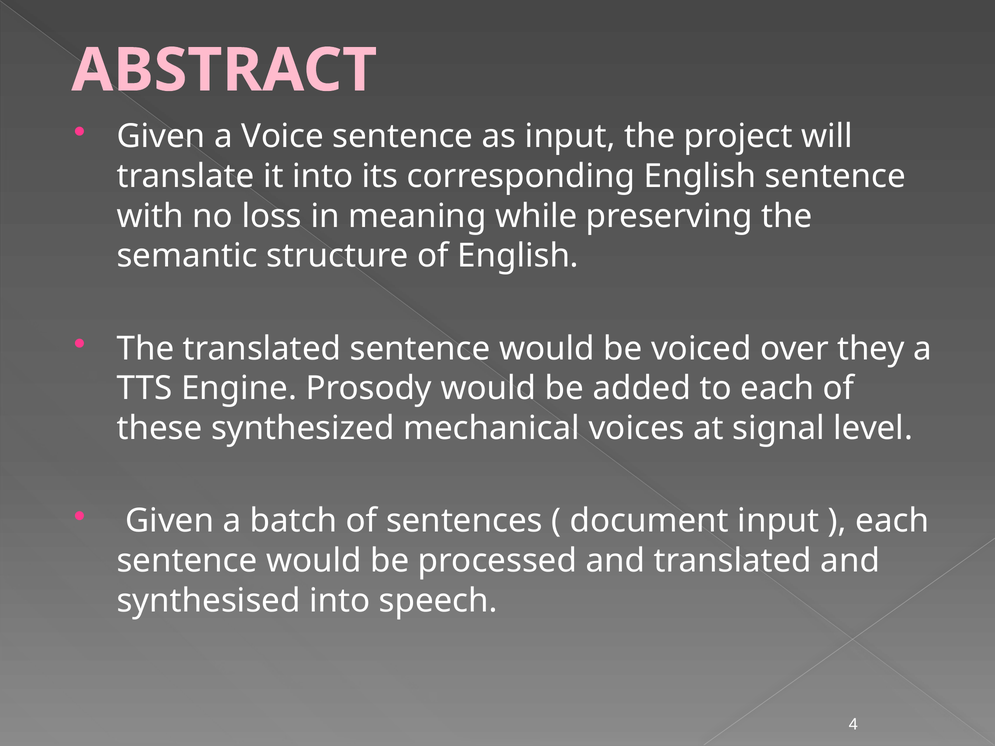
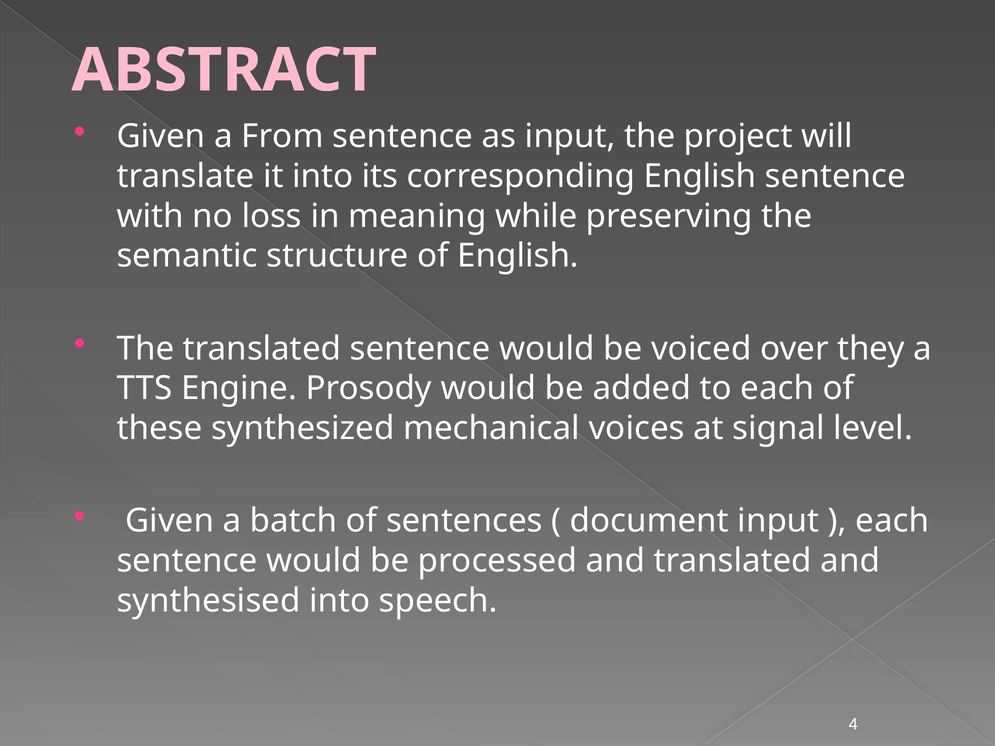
Voice: Voice -> From
